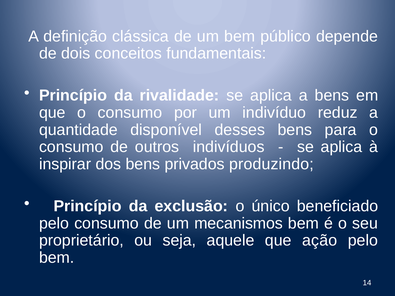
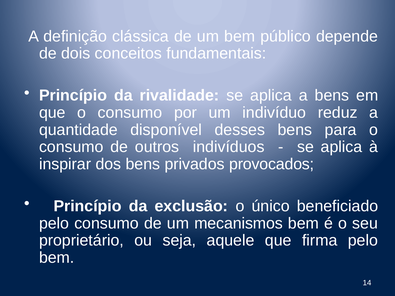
produzindo: produzindo -> provocados
ação: ação -> firma
